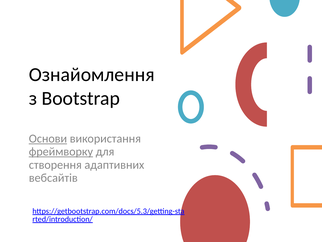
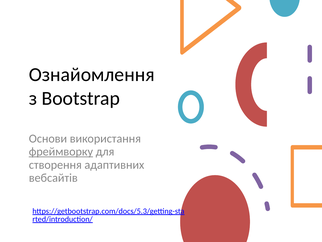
Основи underline: present -> none
